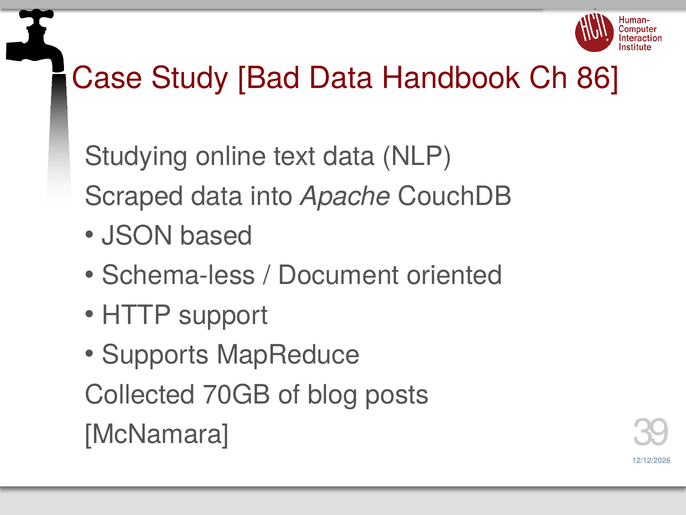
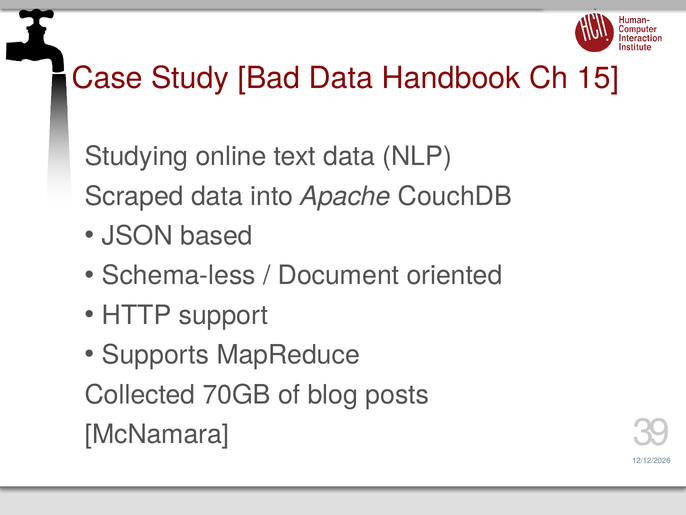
86: 86 -> 15
